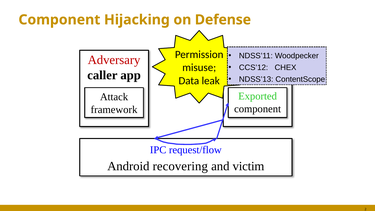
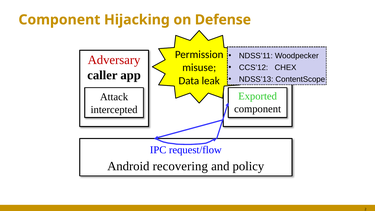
framework: framework -> intercepted
and victim: victim -> policy
